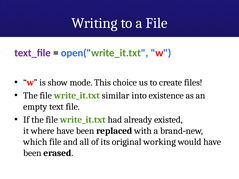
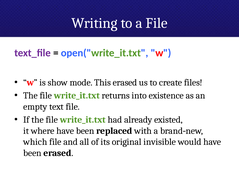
This choice: choice -> erased
similar: similar -> returns
working: working -> invisible
